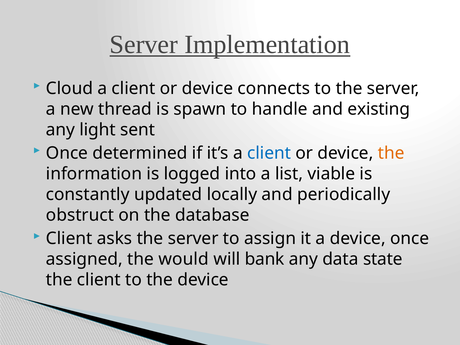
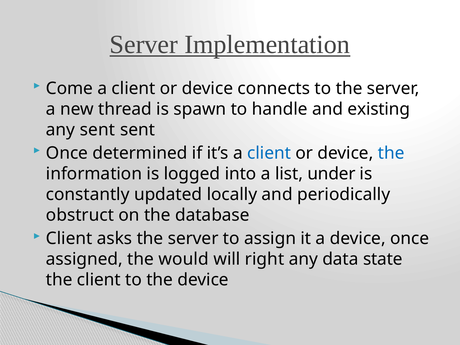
Cloud: Cloud -> Come
any light: light -> sent
the at (391, 153) colour: orange -> blue
viable: viable -> under
bank: bank -> right
